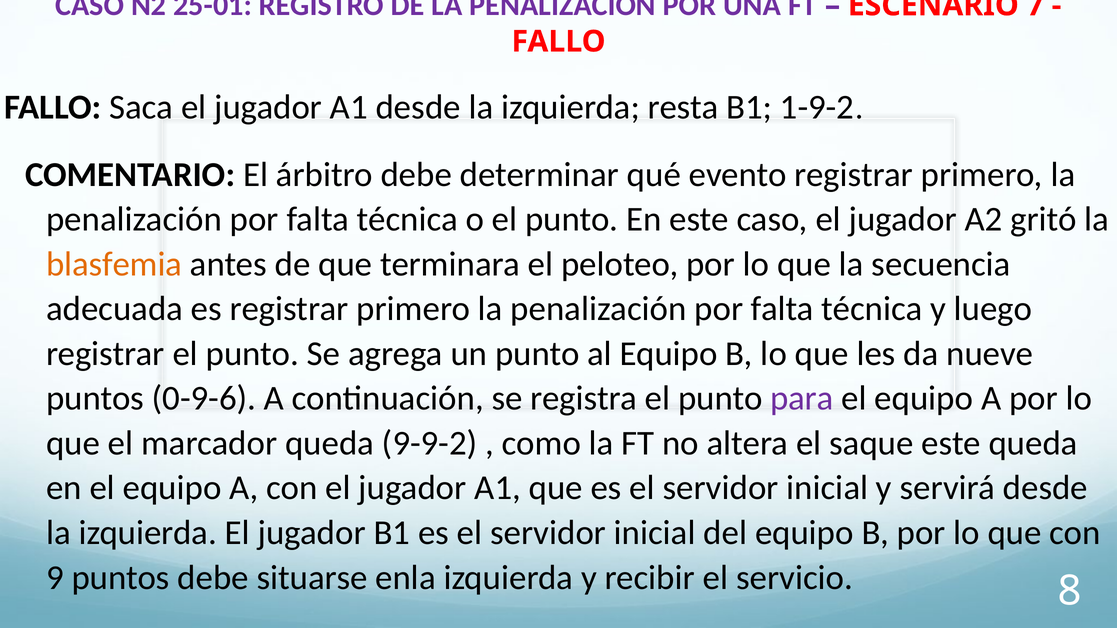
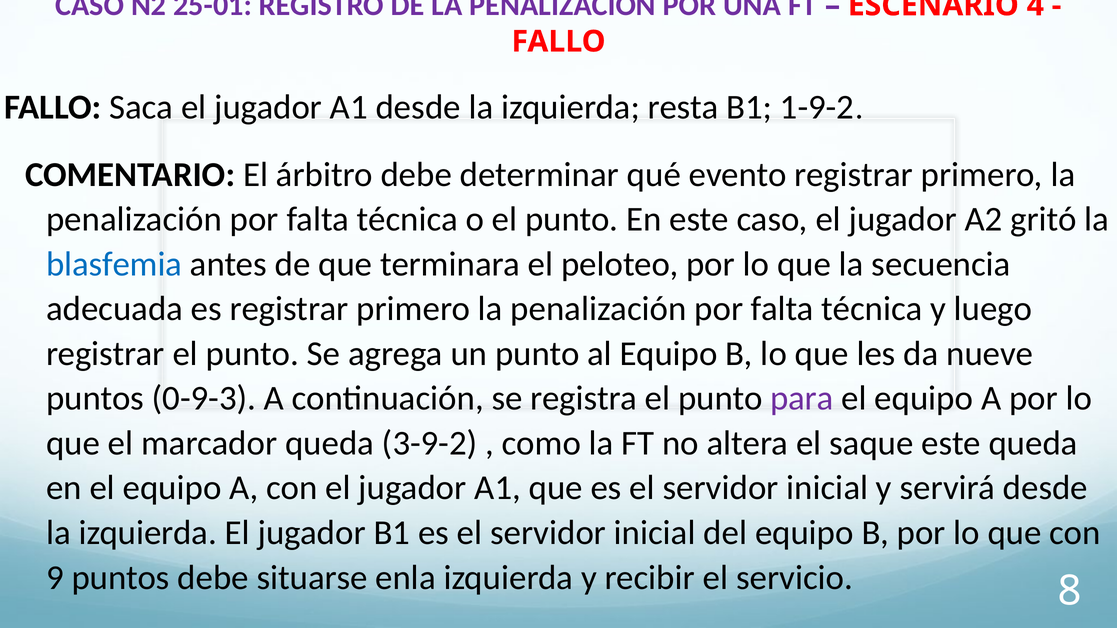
7: 7 -> 4
blasfemia colour: orange -> blue
0-9-6: 0-9-6 -> 0-9-3
9-9-2: 9-9-2 -> 3-9-2
